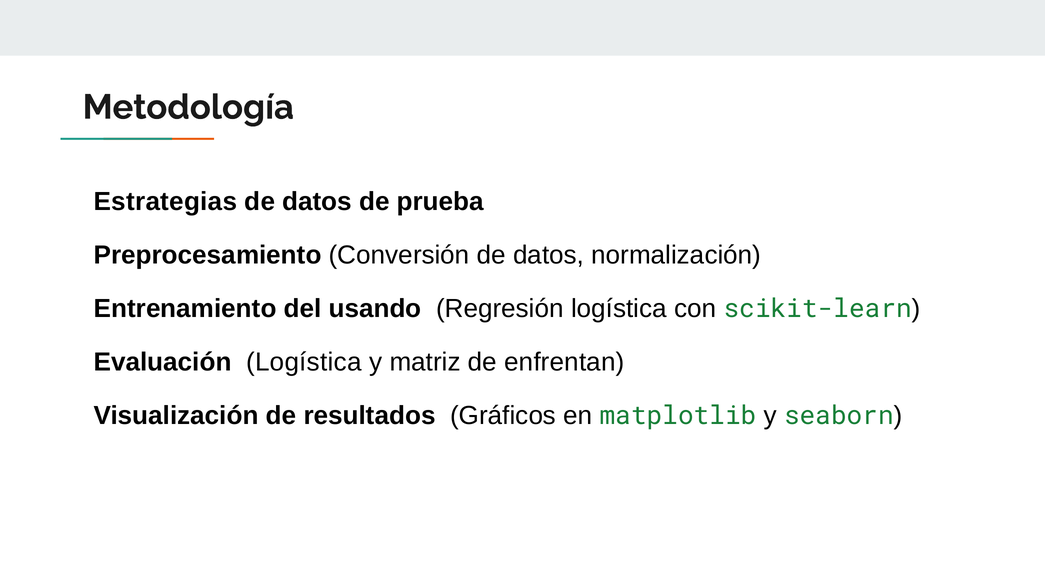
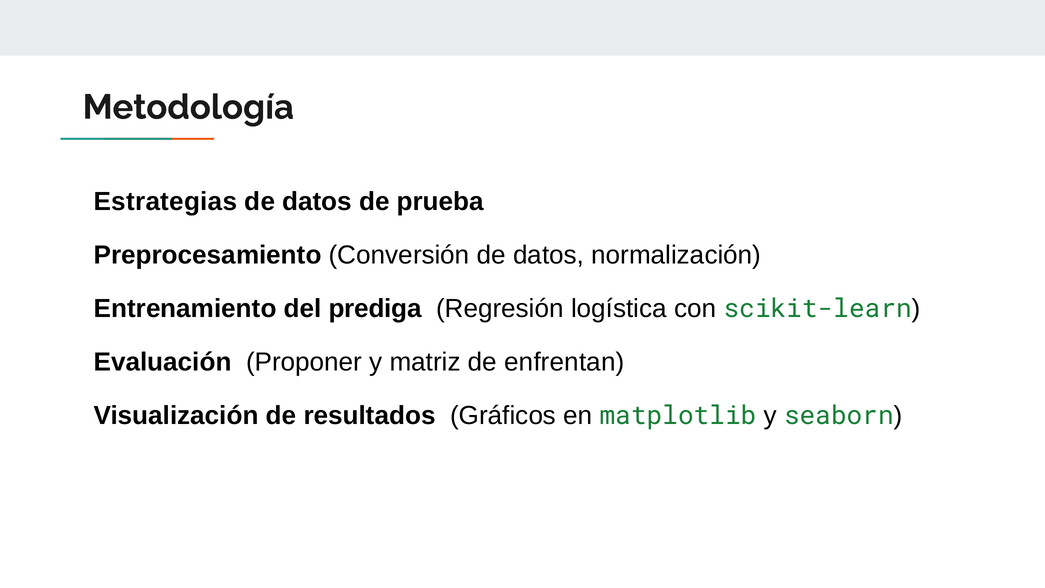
usando: usando -> prediga
Evaluación Logística: Logística -> Proponer
